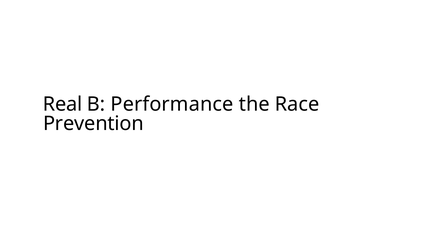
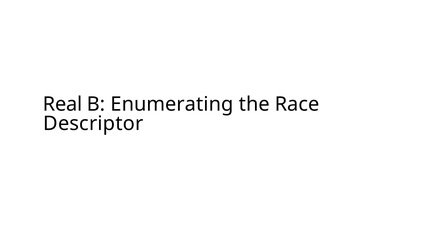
Performance: Performance -> Enumerating
Prevention: Prevention -> Descriptor
